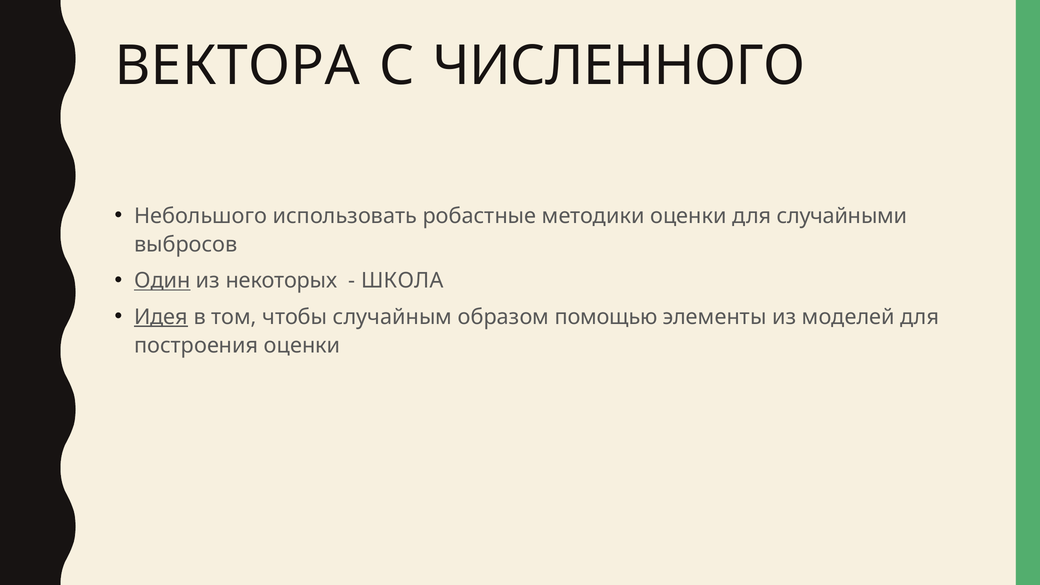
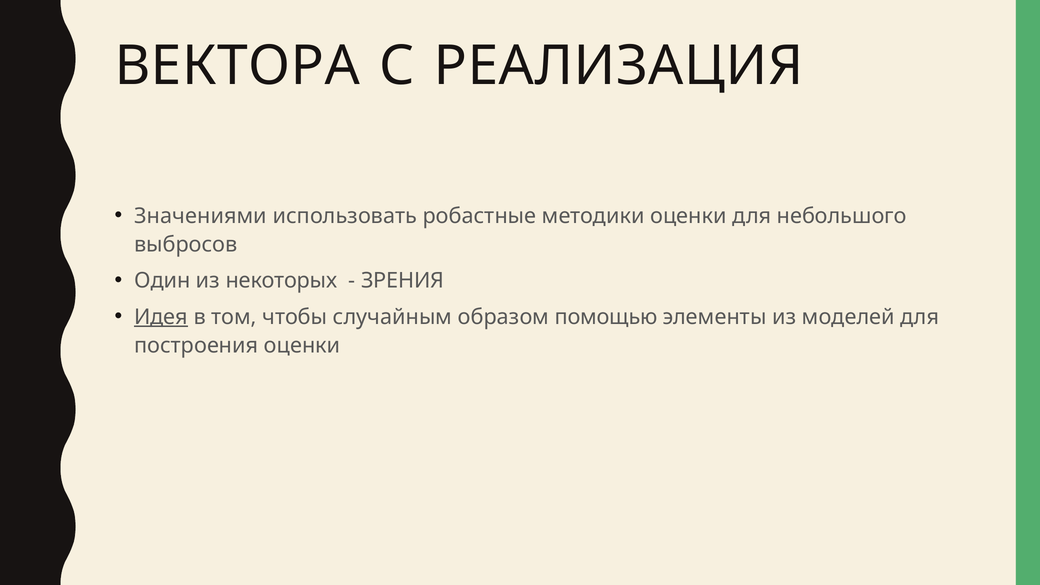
ЧИСЛЕННОГО: ЧИСЛЕННОГО -> РЕАЛИЗАЦИЯ
Небольшого: Небольшого -> Значениями
случайными: случайными -> небольшого
Один underline: present -> none
ШКОЛА: ШКОЛА -> ЗРЕНИЯ
